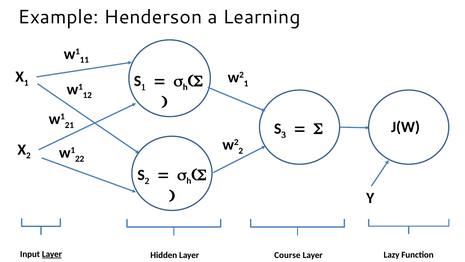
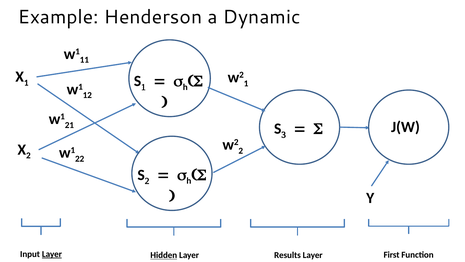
Learning: Learning -> Dynamic
Lazy: Lazy -> First
Hidden underline: none -> present
Course: Course -> Results
